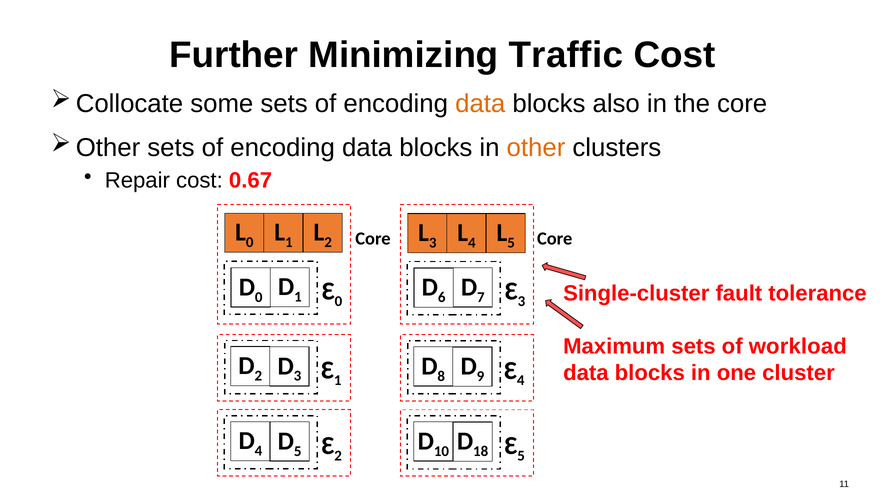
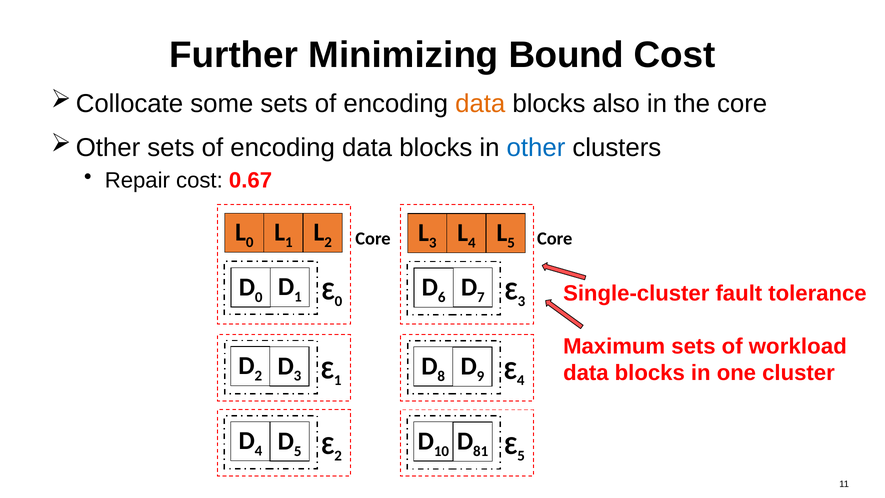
Traffic: Traffic -> Bound
other colour: orange -> blue
18: 18 -> 81
